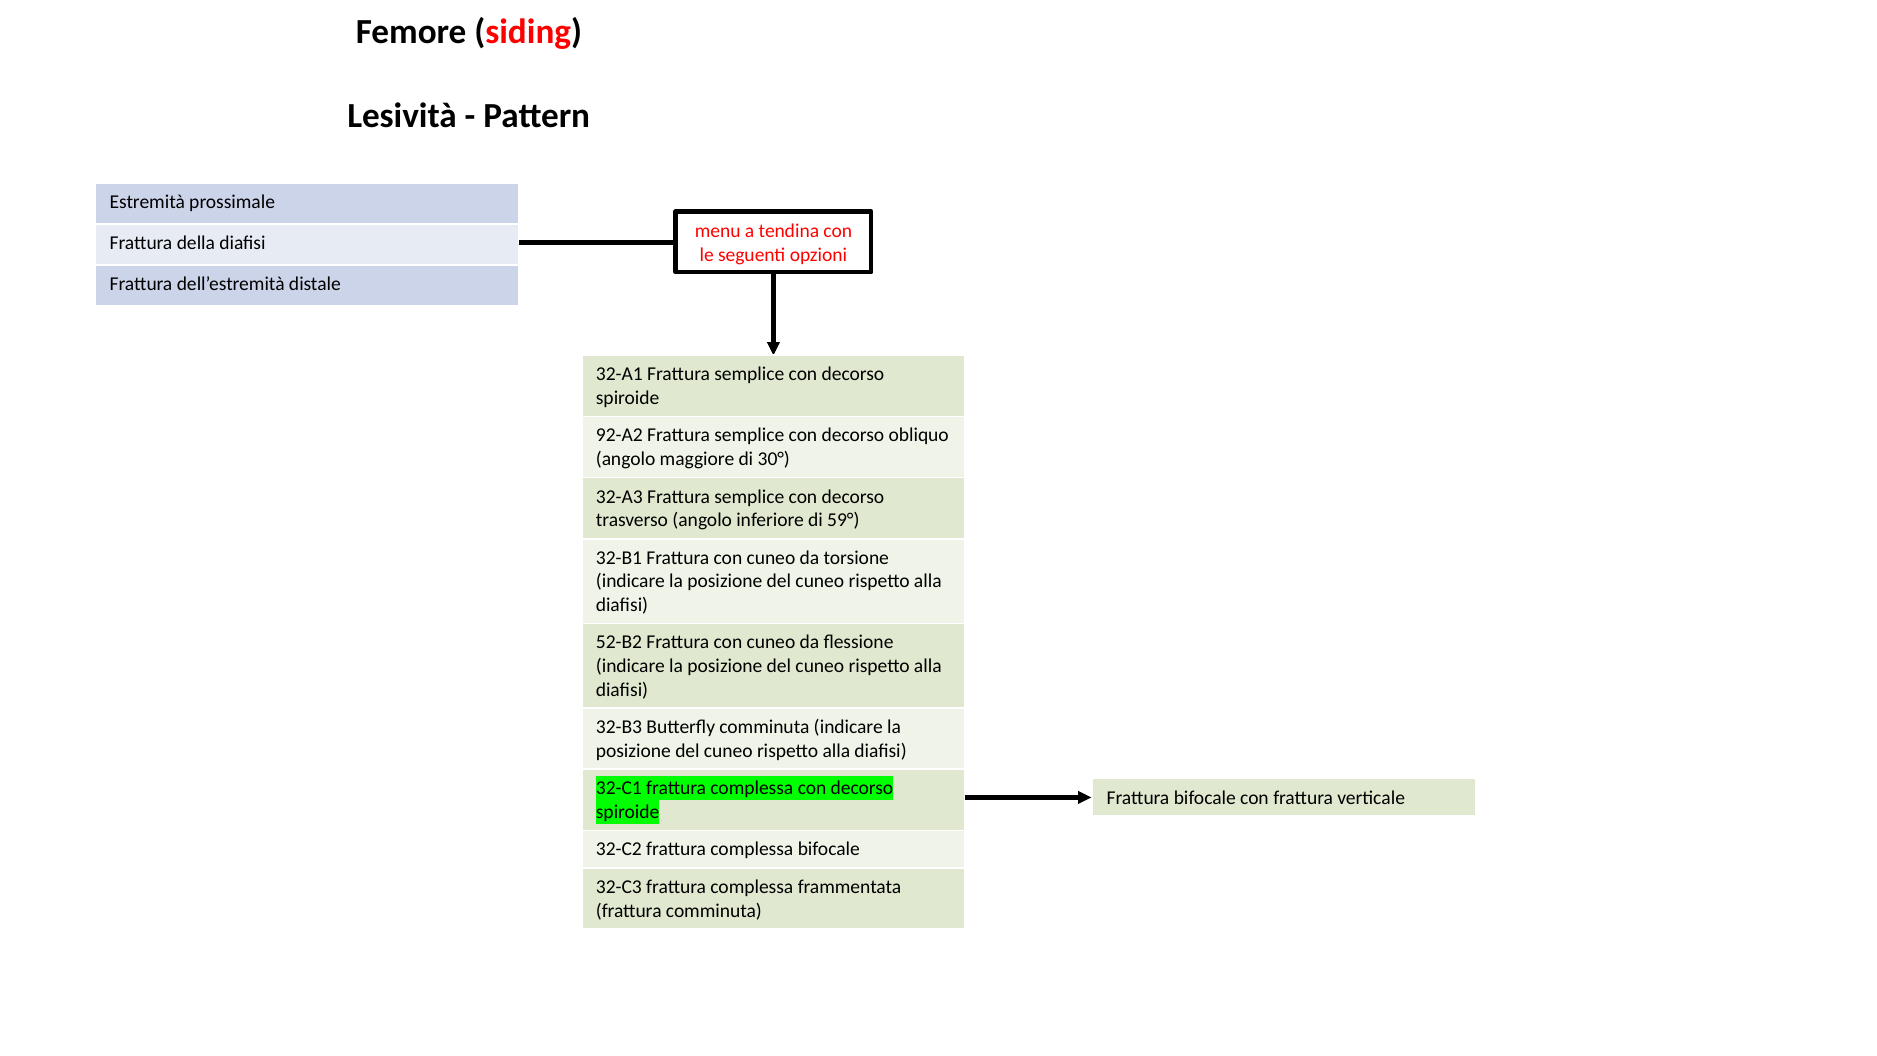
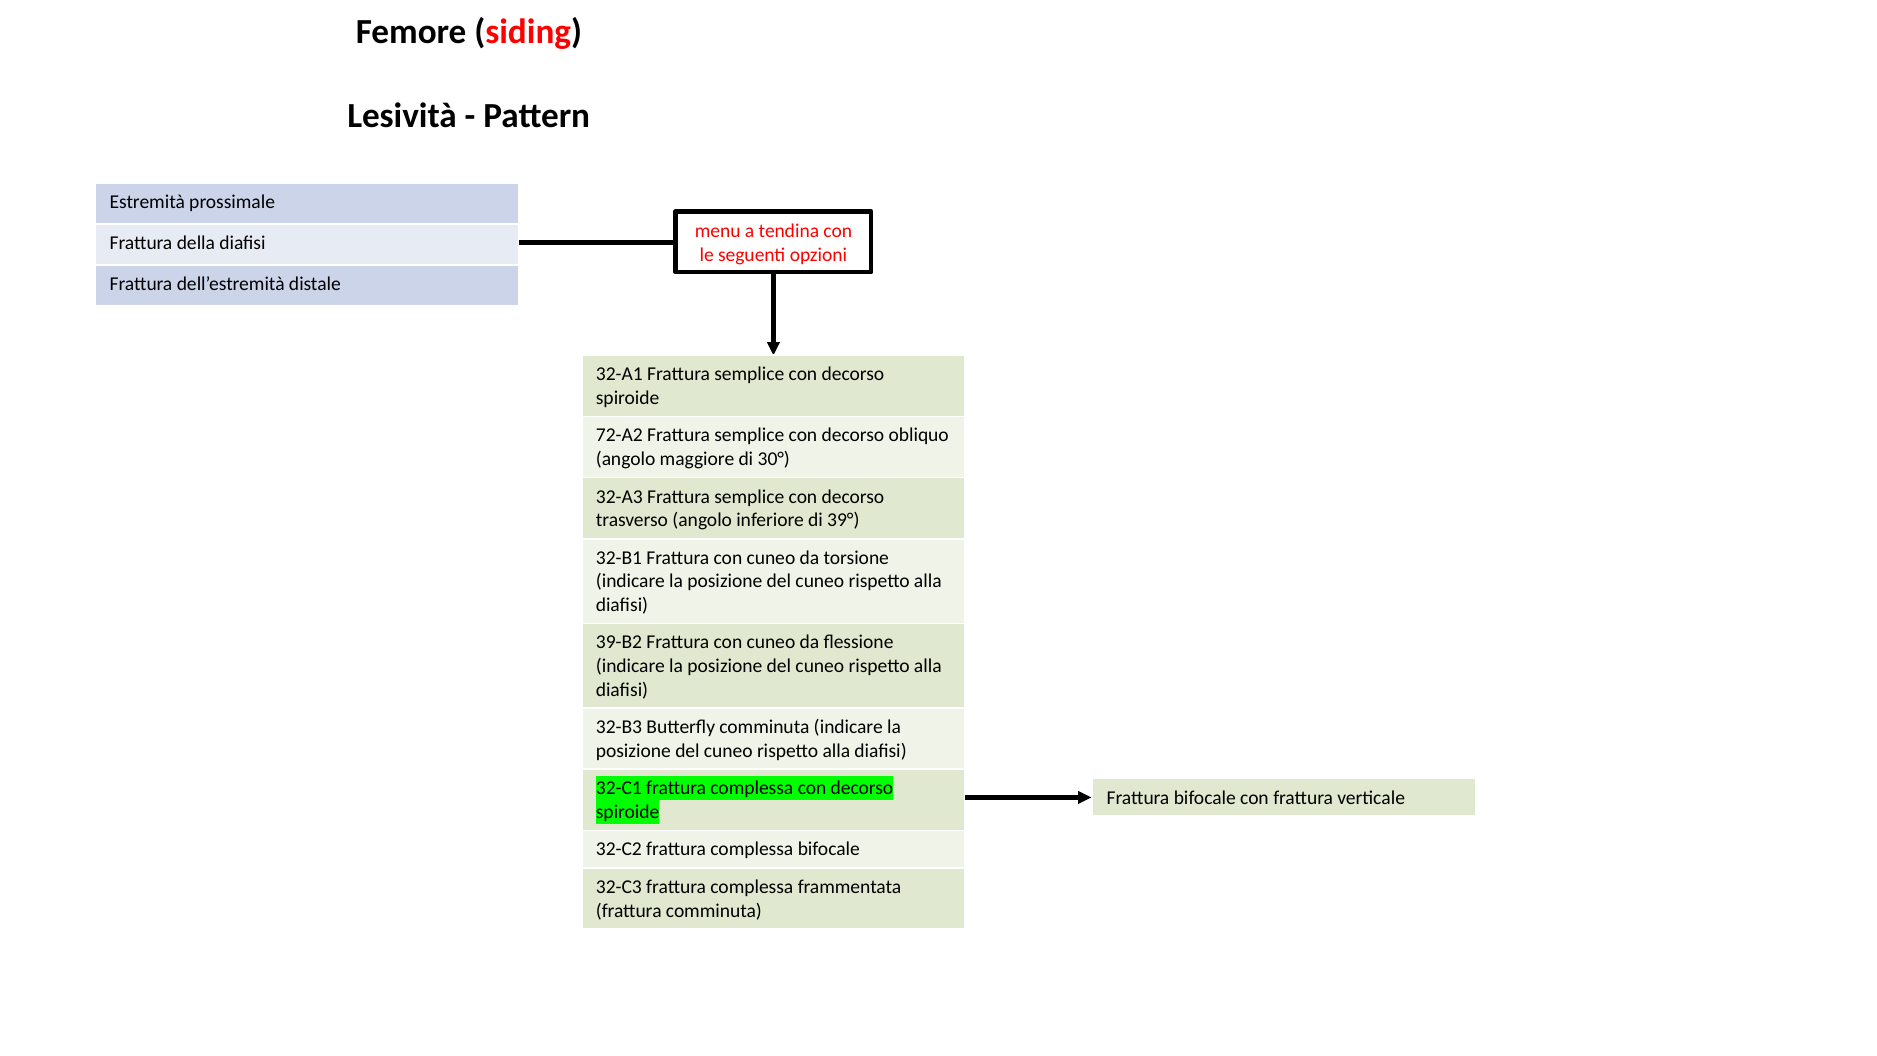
92-A2: 92-A2 -> 72-A2
59°: 59° -> 39°
52-B2: 52-B2 -> 39-B2
